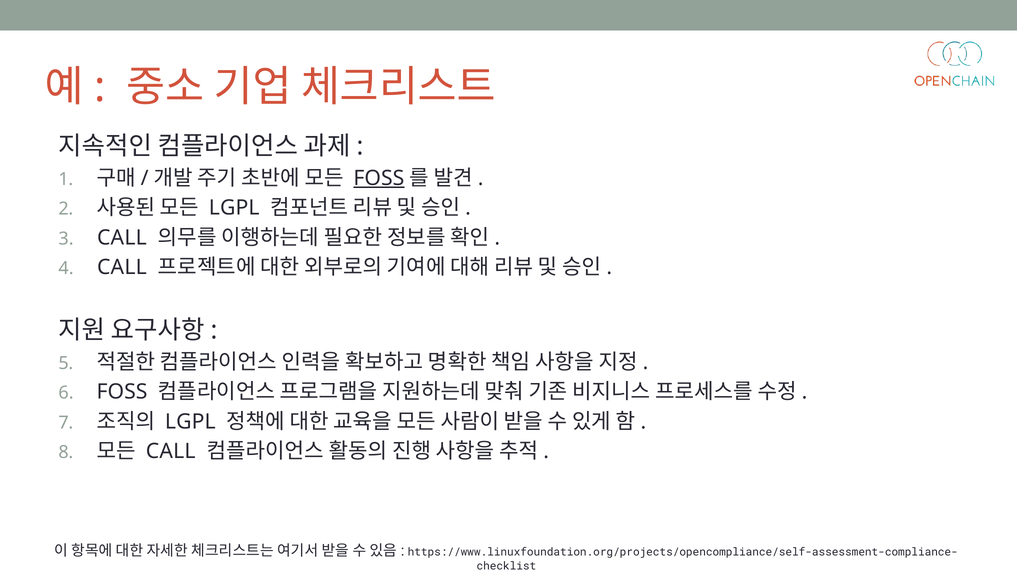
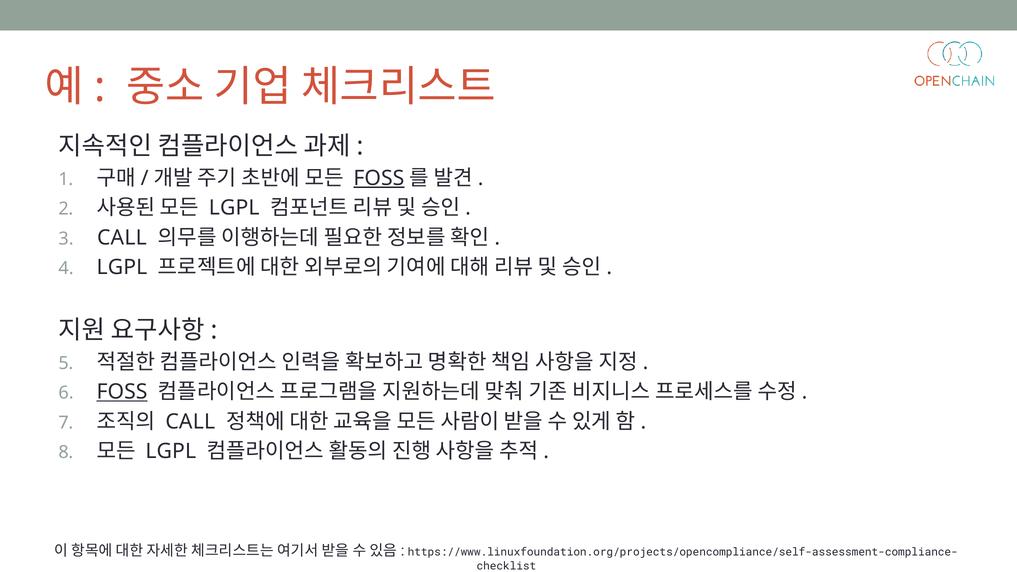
CALL at (122, 267): CALL -> LGPL
FOSS at (122, 392) underline: none -> present
LGPL at (190, 422): LGPL -> CALL
CALL at (171, 451): CALL -> LGPL
